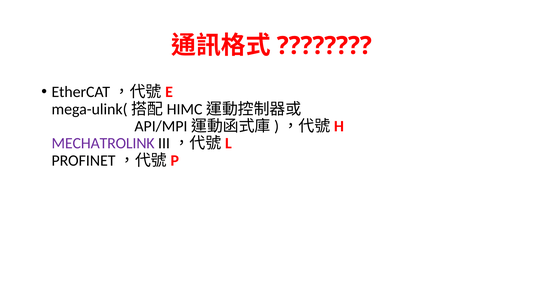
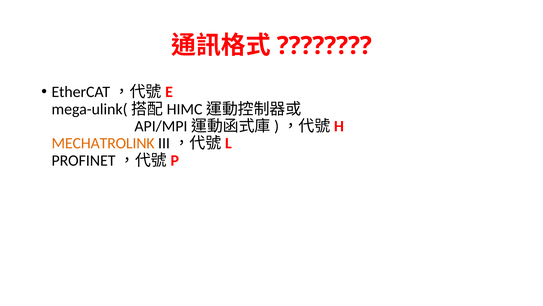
MECHATROLINK colour: purple -> orange
